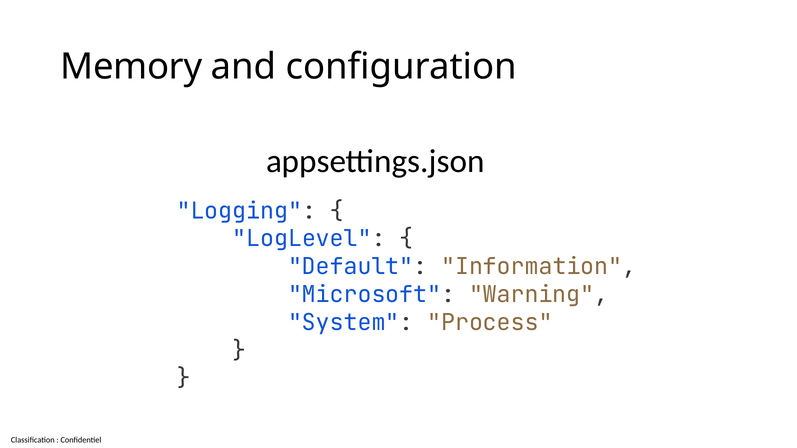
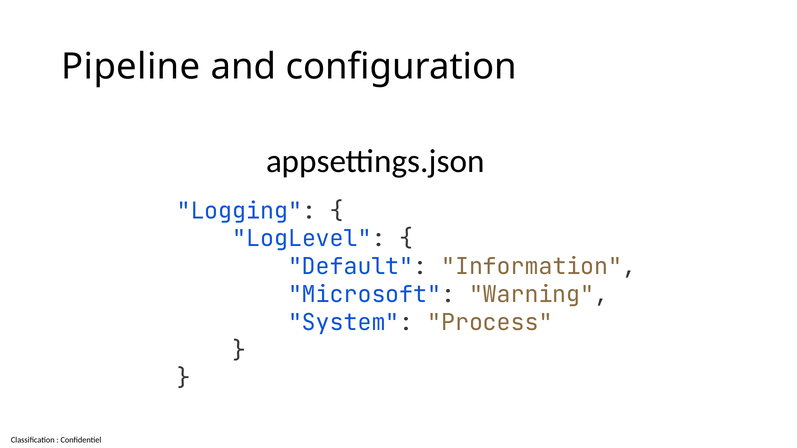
Memory: Memory -> Pipeline
